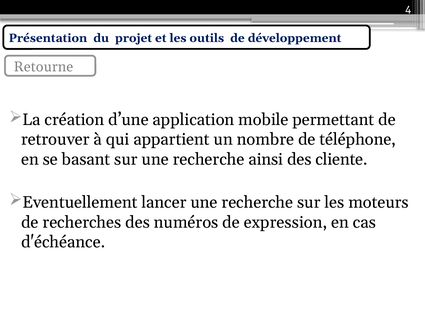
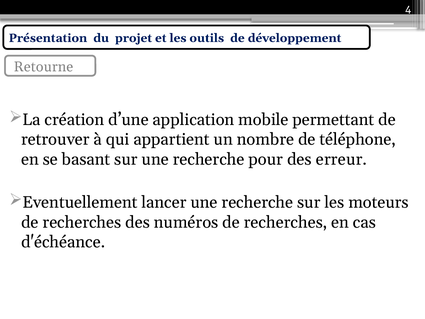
ainsi: ainsi -> pour
cliente: cliente -> erreur
numéros de expression: expression -> recherches
